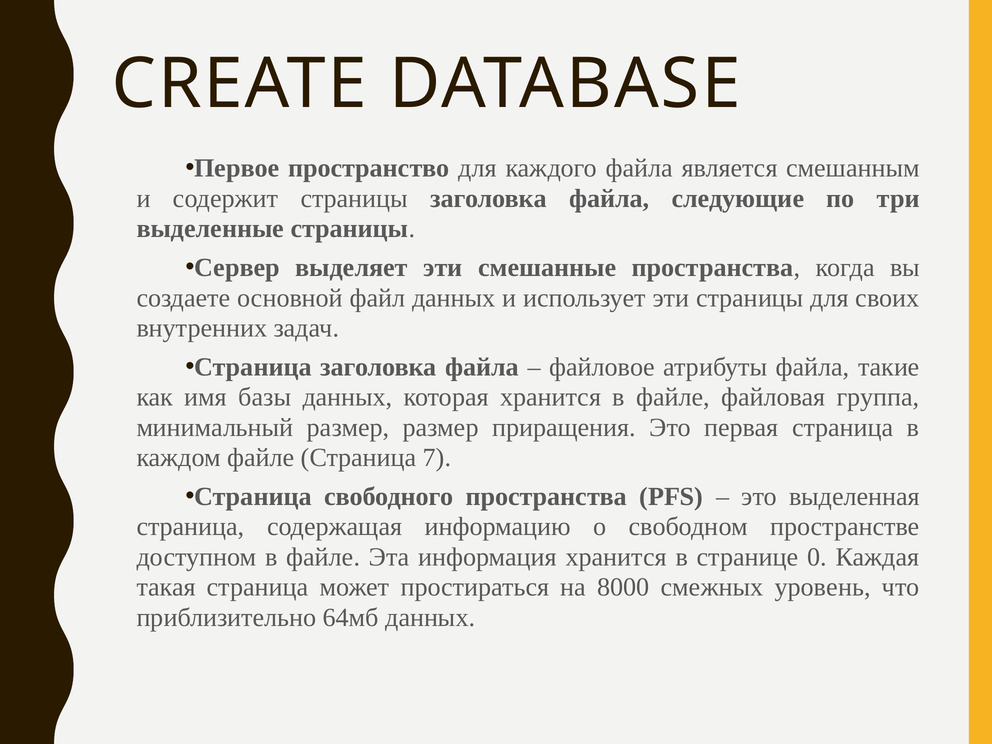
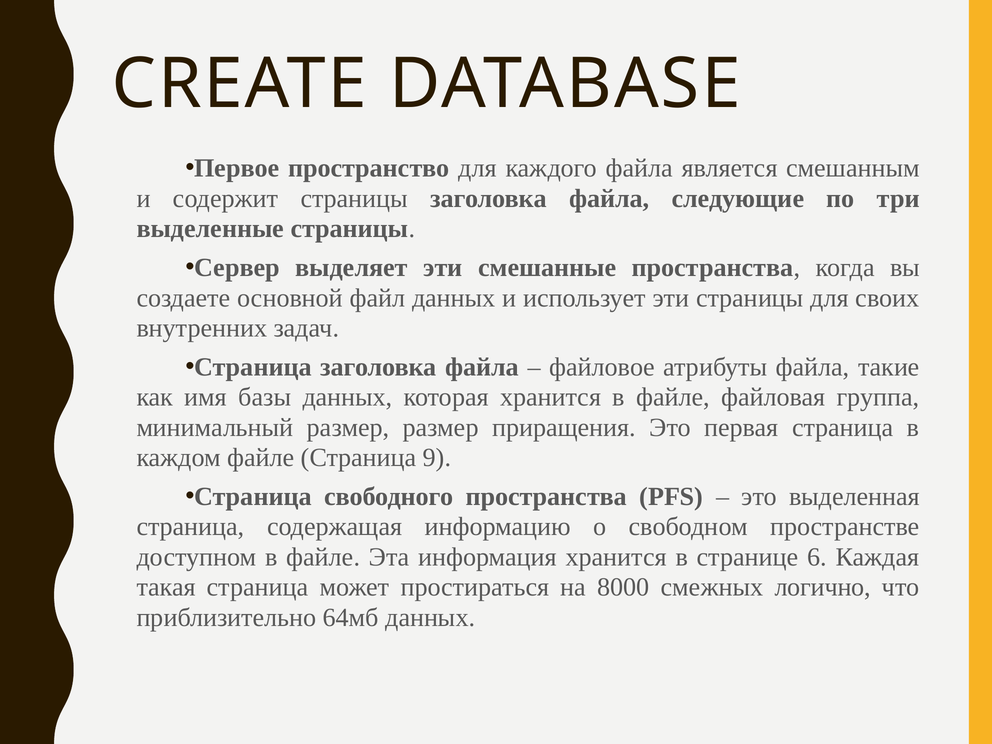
7: 7 -> 9
0: 0 -> 6
уровень: уровень -> логично
